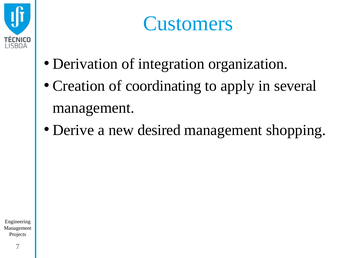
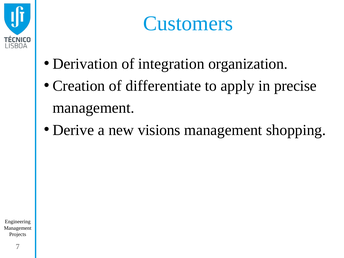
coordinating: coordinating -> differentiate
several: several -> precise
desired: desired -> visions
